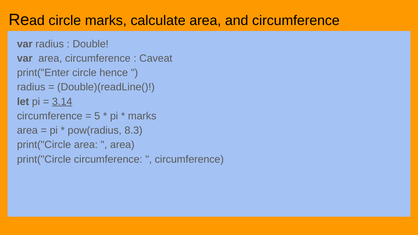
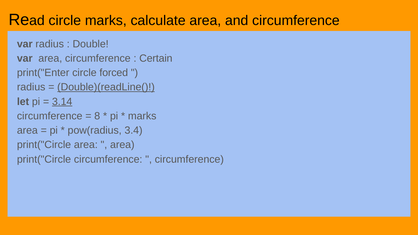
Caveat: Caveat -> Certain
hence: hence -> forced
Double)(readLine( underline: none -> present
5: 5 -> 8
8.3: 8.3 -> 3.4
